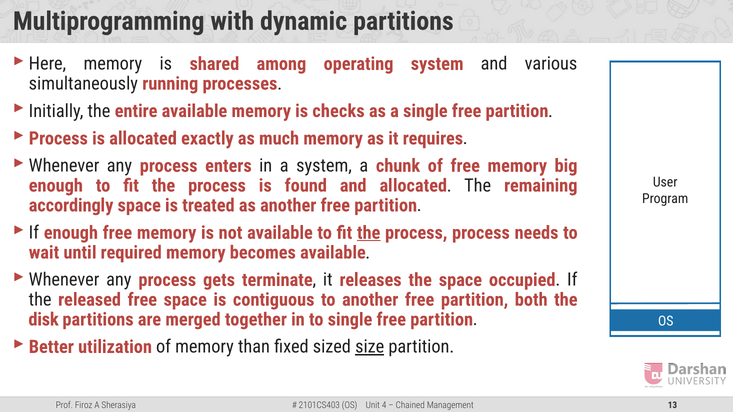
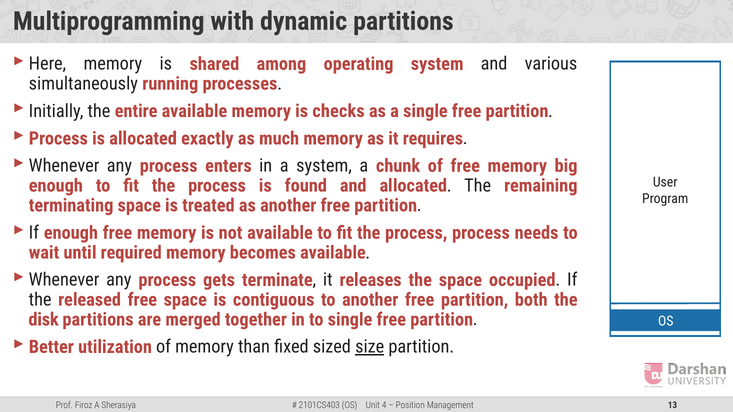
accordingly: accordingly -> terminating
the at (369, 233) underline: present -> none
Chained: Chained -> Position
